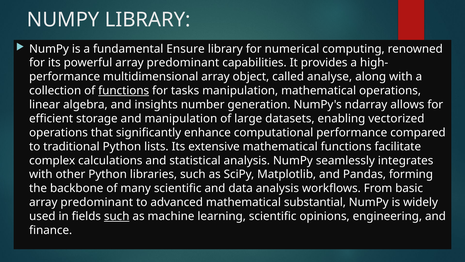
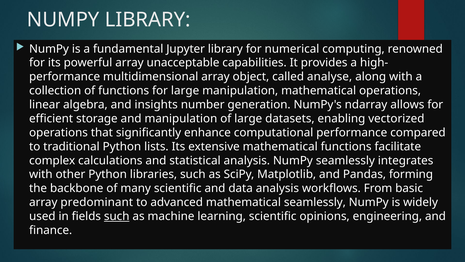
Ensure: Ensure -> Jupyter
powerful array predominant: predominant -> unacceptable
functions at (124, 91) underline: present -> none
for tasks: tasks -> large
mathematical substantial: substantial -> seamlessly
